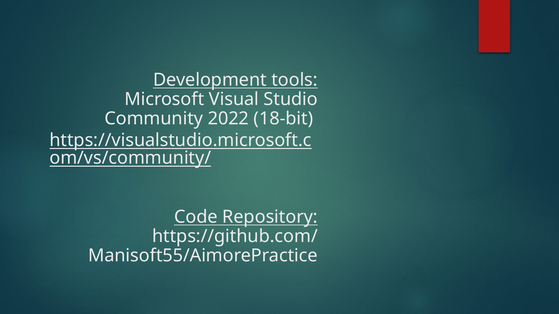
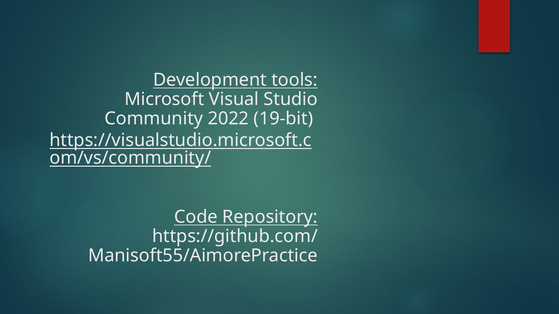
18-bit: 18-bit -> 19-bit
